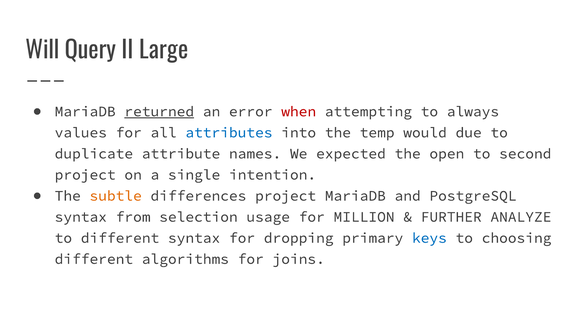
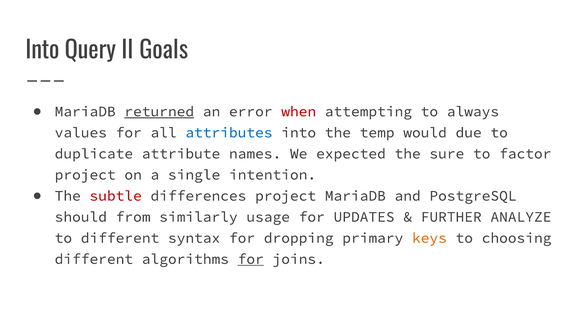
Will at (43, 50): Will -> Into
Large: Large -> Goals
open: open -> sure
second: second -> factor
subtle colour: orange -> red
syntax at (81, 217): syntax -> should
selection: selection -> similarly
MILLION: MILLION -> UPDATES
keys colour: blue -> orange
for at (251, 259) underline: none -> present
